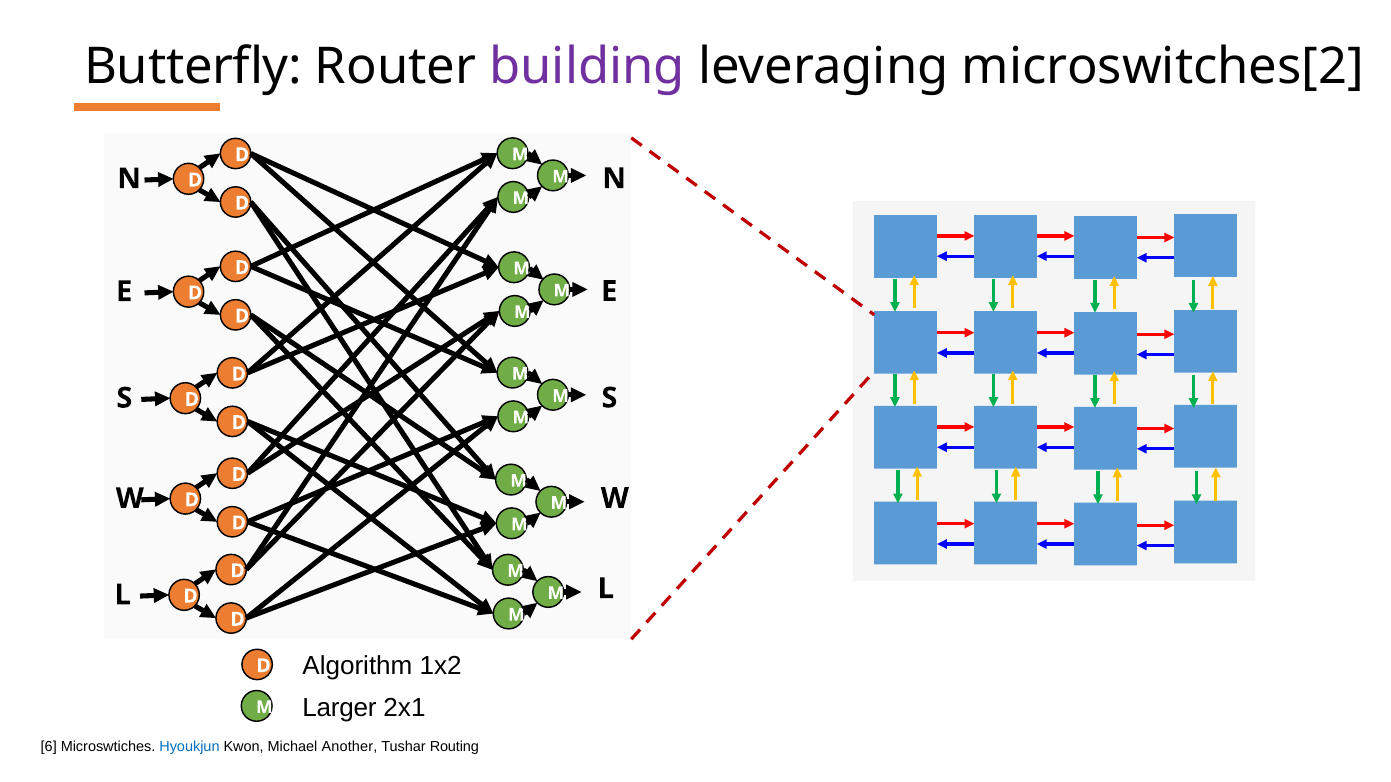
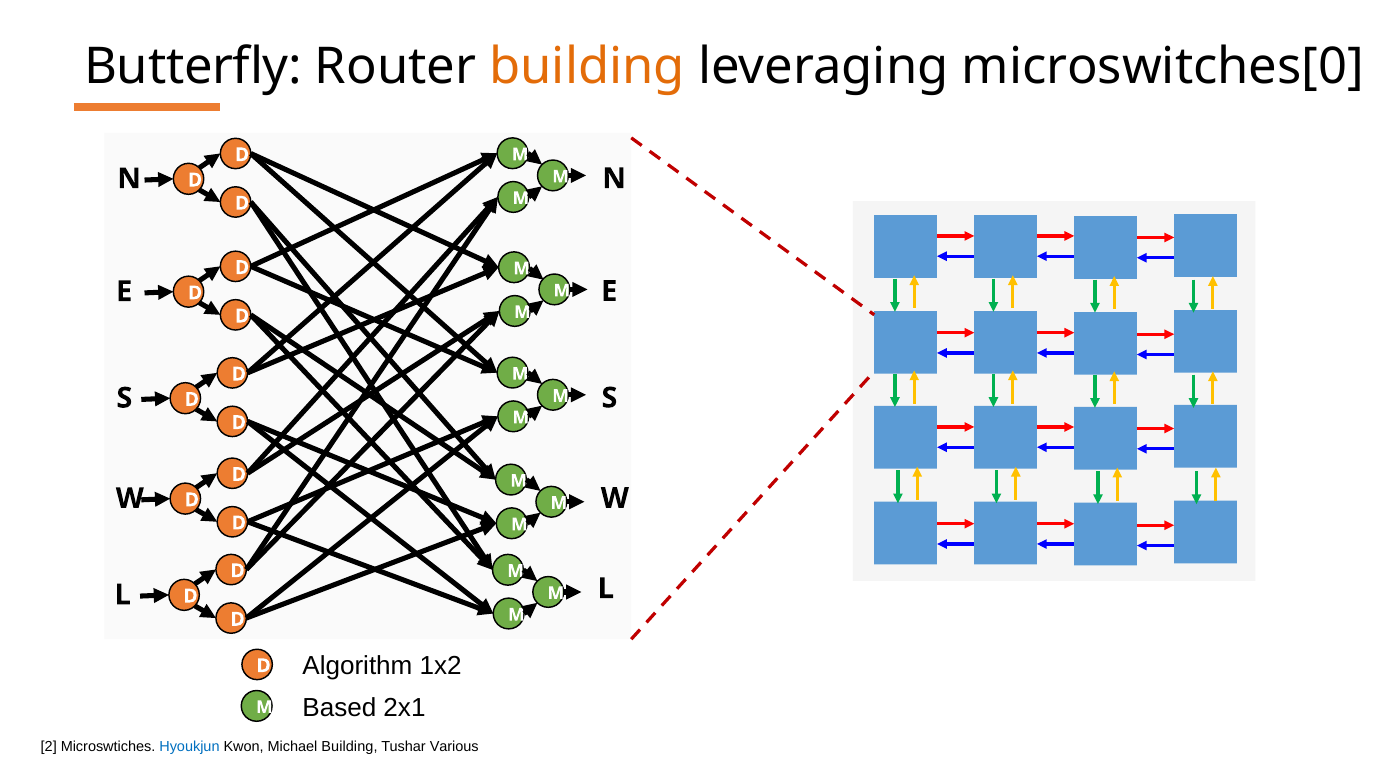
building at (587, 67) colour: purple -> orange
microswitches[2: microswitches[2 -> microswitches[0
Larger: Larger -> Based
6: 6 -> 2
Michael Another: Another -> Building
Routing: Routing -> Various
